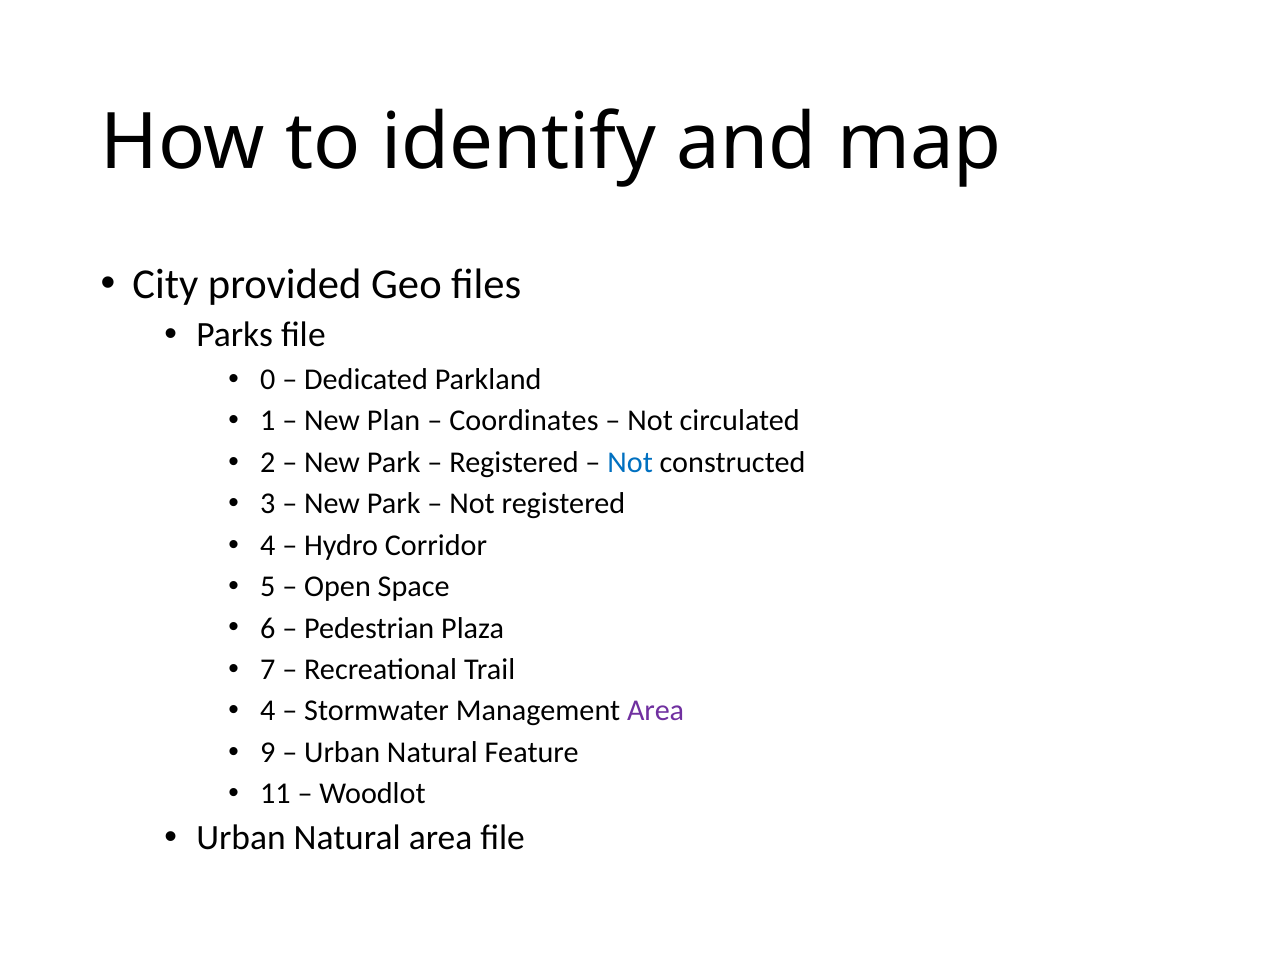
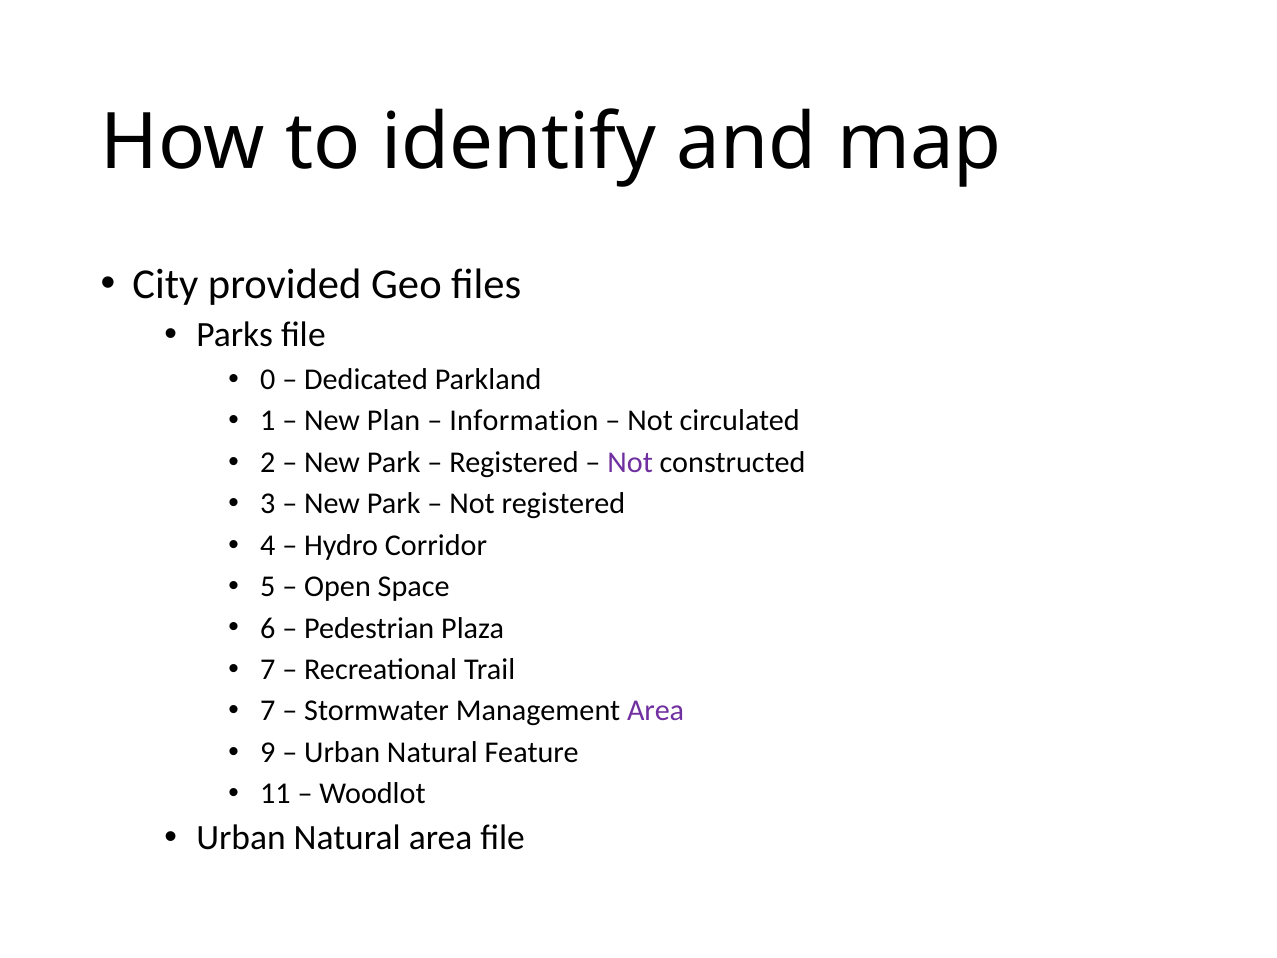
Coordinates: Coordinates -> Information
Not at (630, 462) colour: blue -> purple
4 at (268, 711): 4 -> 7
